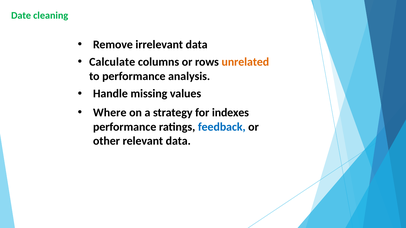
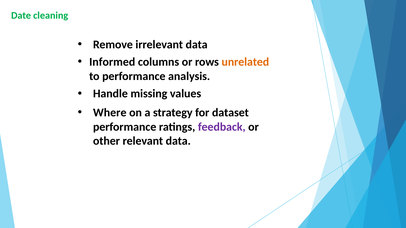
Calculate: Calculate -> Informed
indexes: indexes -> dataset
feedback colour: blue -> purple
